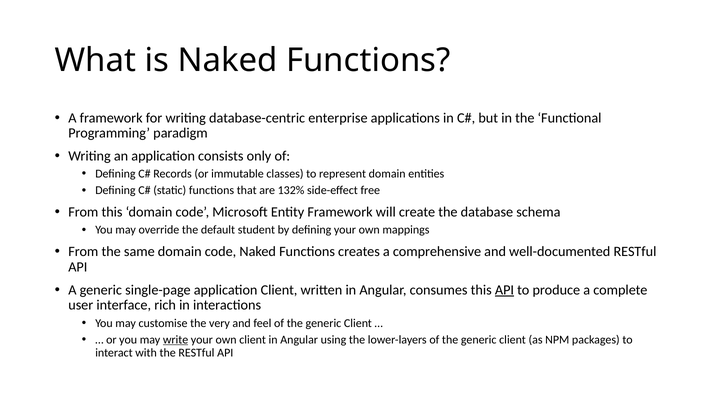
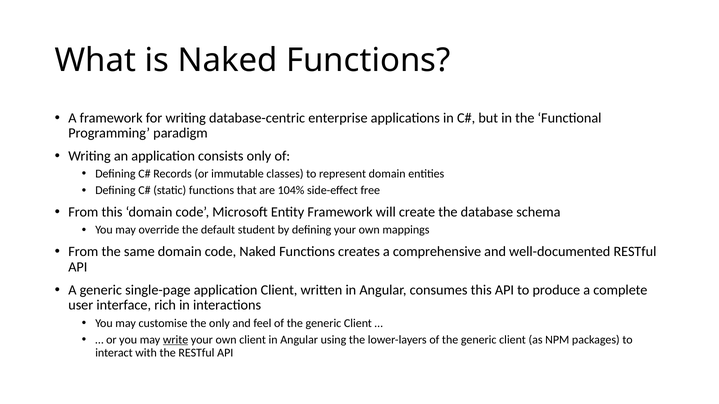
132%: 132% -> 104%
API at (504, 290) underline: present -> none
the very: very -> only
